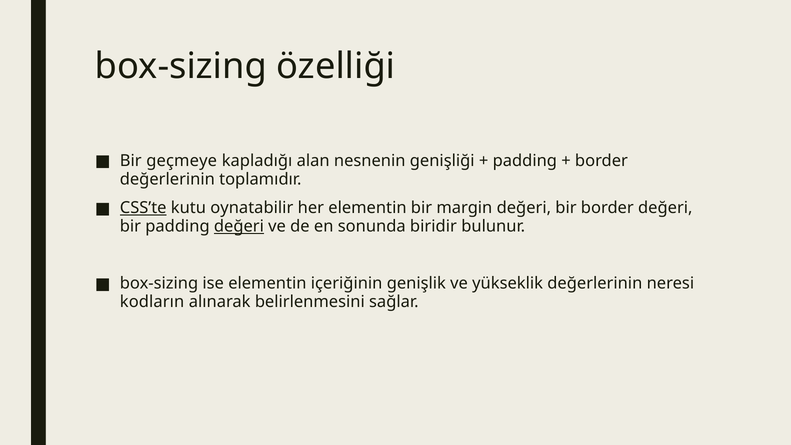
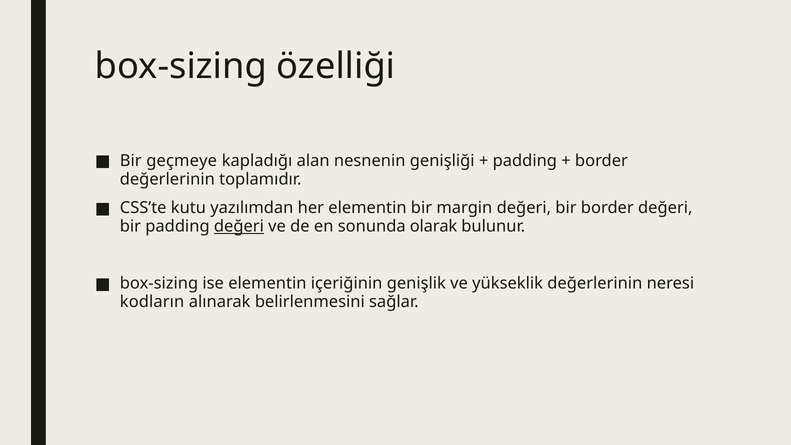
CSS’te underline: present -> none
oynatabilir: oynatabilir -> yazılımdan
biridir: biridir -> olarak
